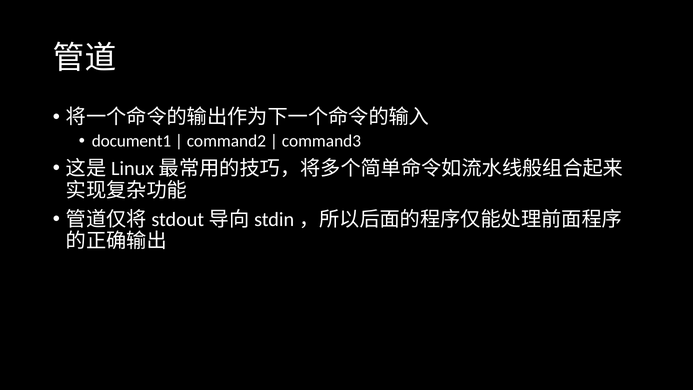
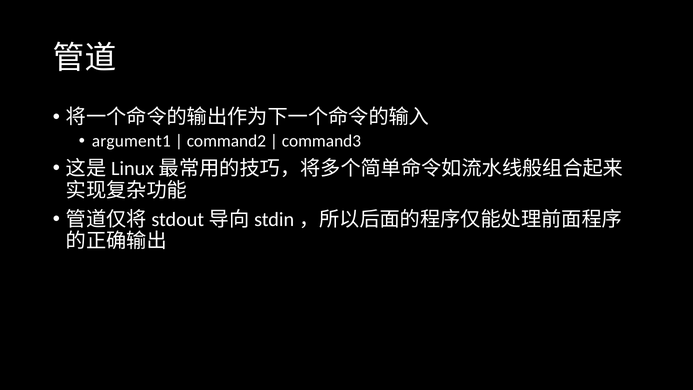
document1: document1 -> argument1
